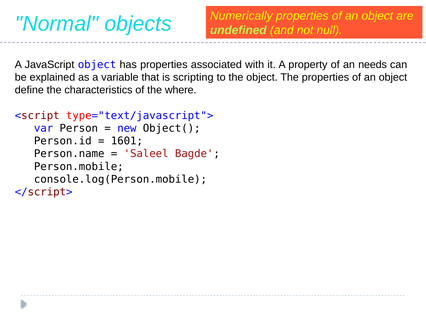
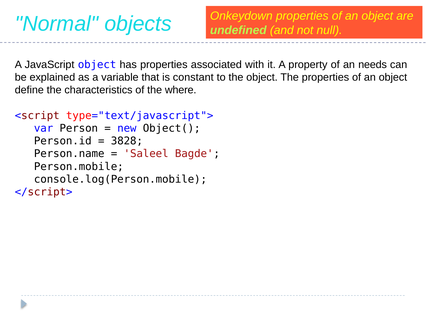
Numerically: Numerically -> Onkeydown
scripting: scripting -> constant
1601: 1601 -> 3828
